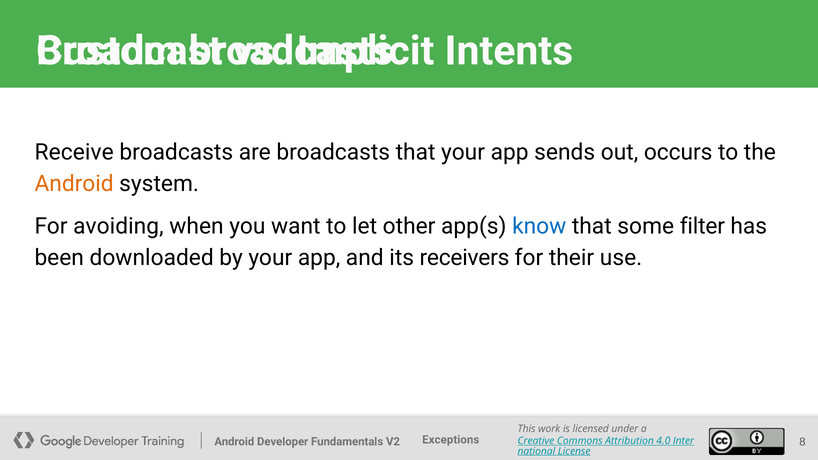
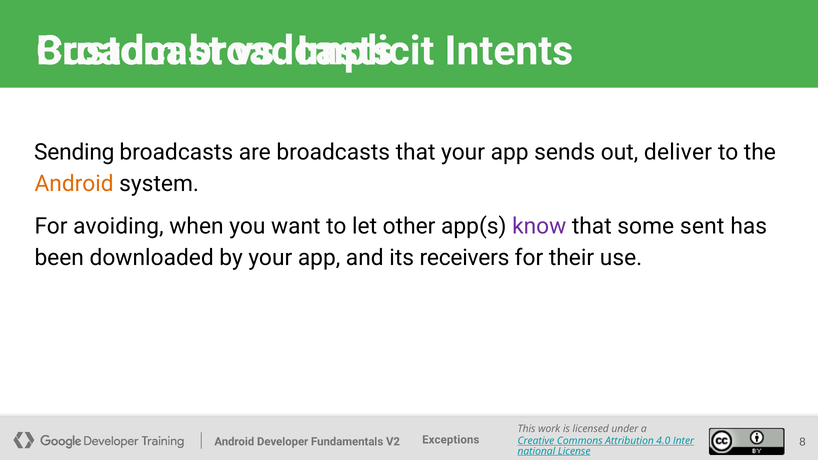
Receive: Receive -> Sending
occurs: occurs -> deliver
know colour: blue -> purple
filter: filter -> sent
